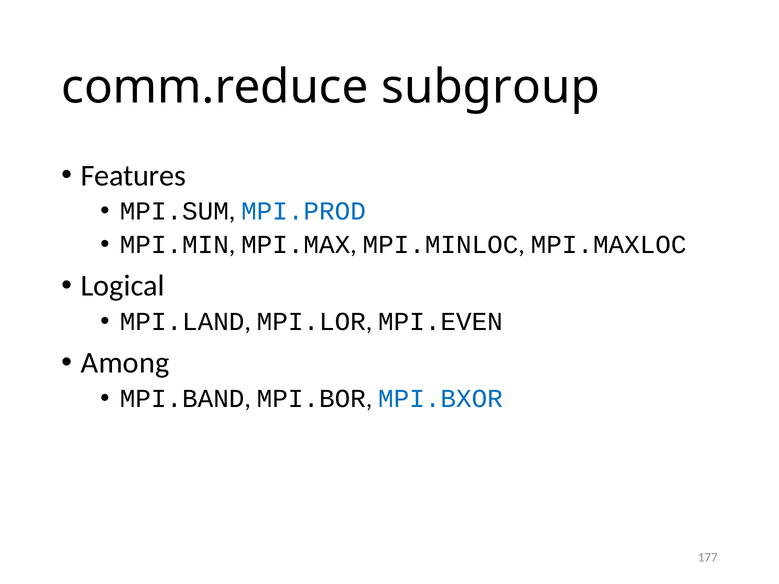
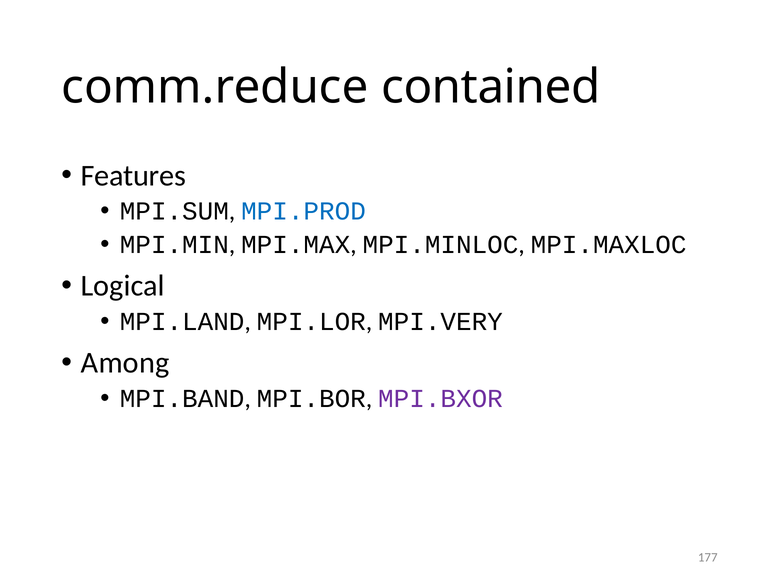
subgroup: subgroup -> contained
MPI.EVEN: MPI.EVEN -> MPI.VERY
MPI.BXOR colour: blue -> purple
